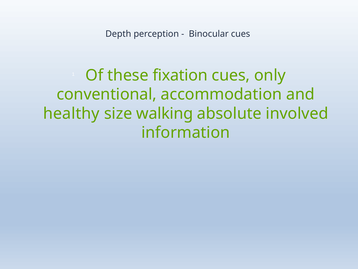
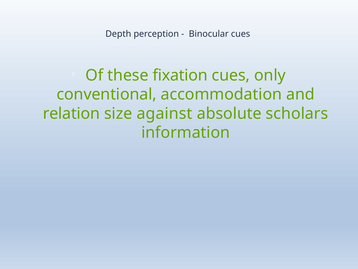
healthy: healthy -> relation
walking: walking -> against
involved: involved -> scholars
